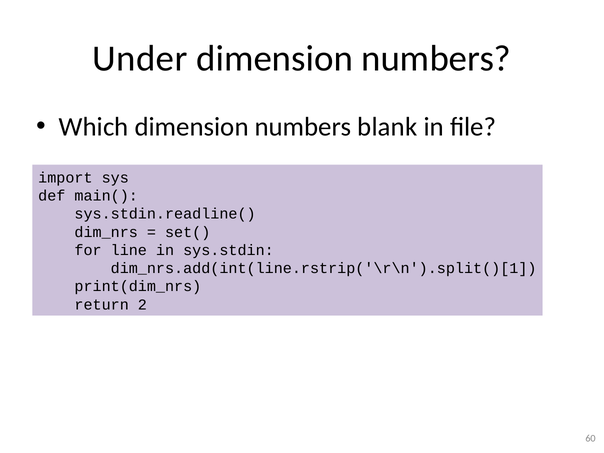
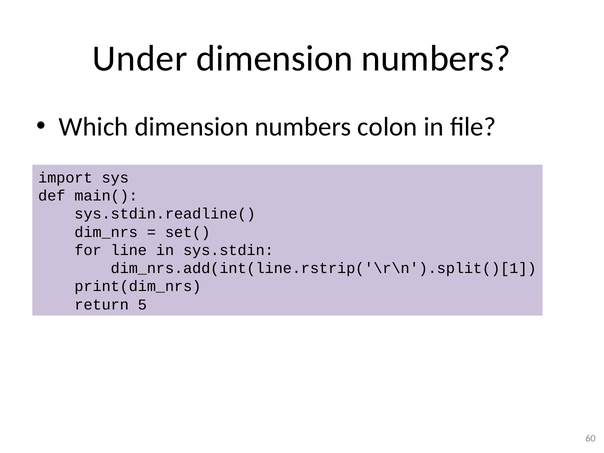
blank: blank -> colon
2: 2 -> 5
